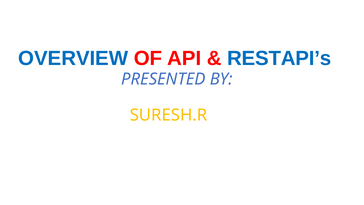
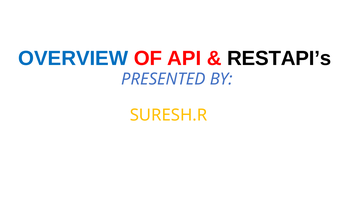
RESTAPI’s colour: blue -> black
